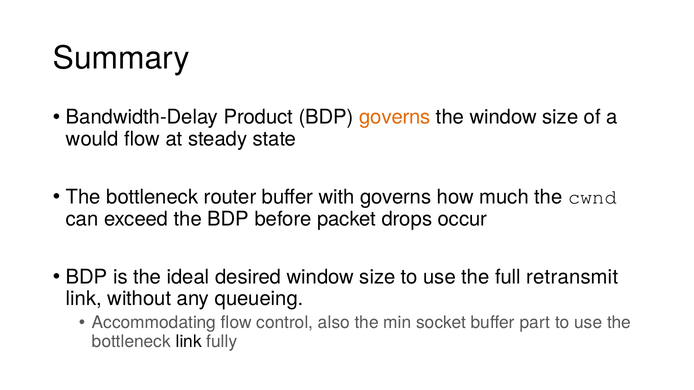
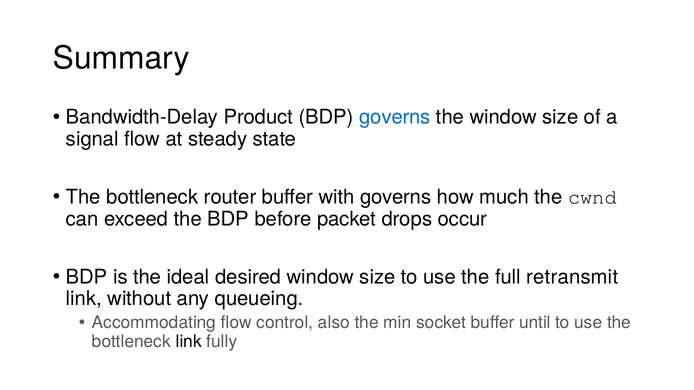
governs at (395, 117) colour: orange -> blue
would: would -> signal
part: part -> until
